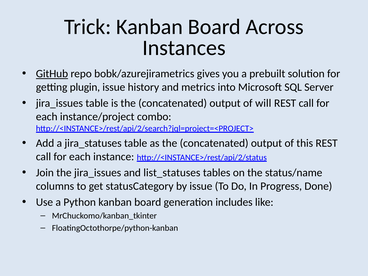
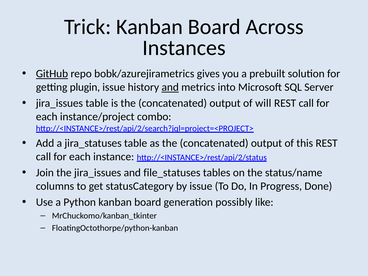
and at (170, 87) underline: none -> present
list_statuses: list_statuses -> file_statuses
includes: includes -> possibly
